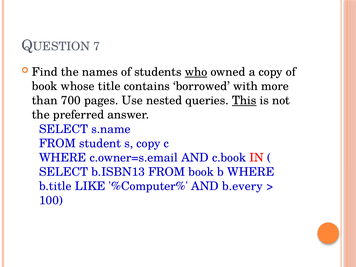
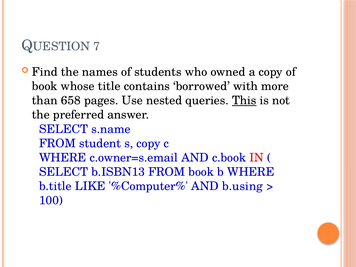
who underline: present -> none
700: 700 -> 658
b.every: b.every -> b.using
